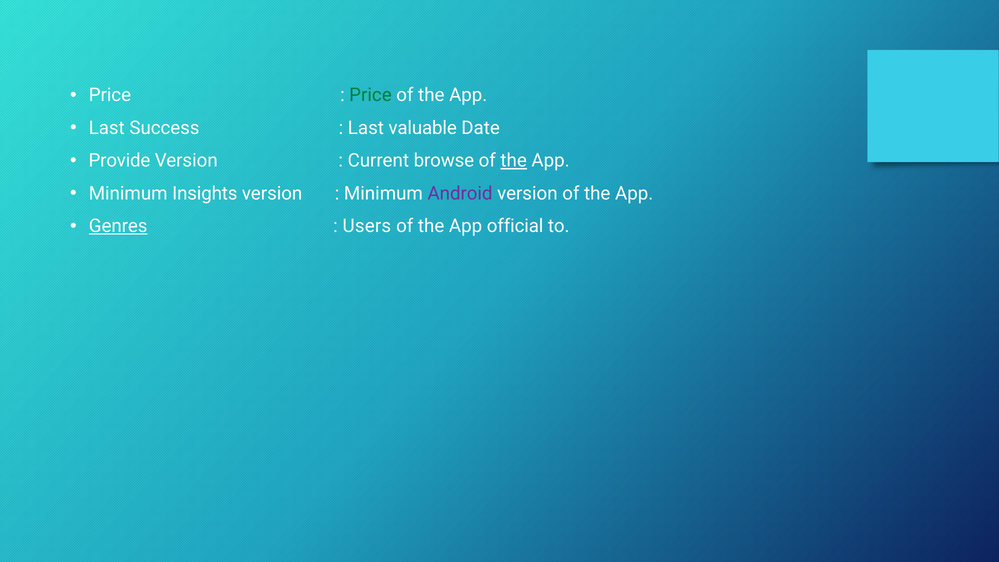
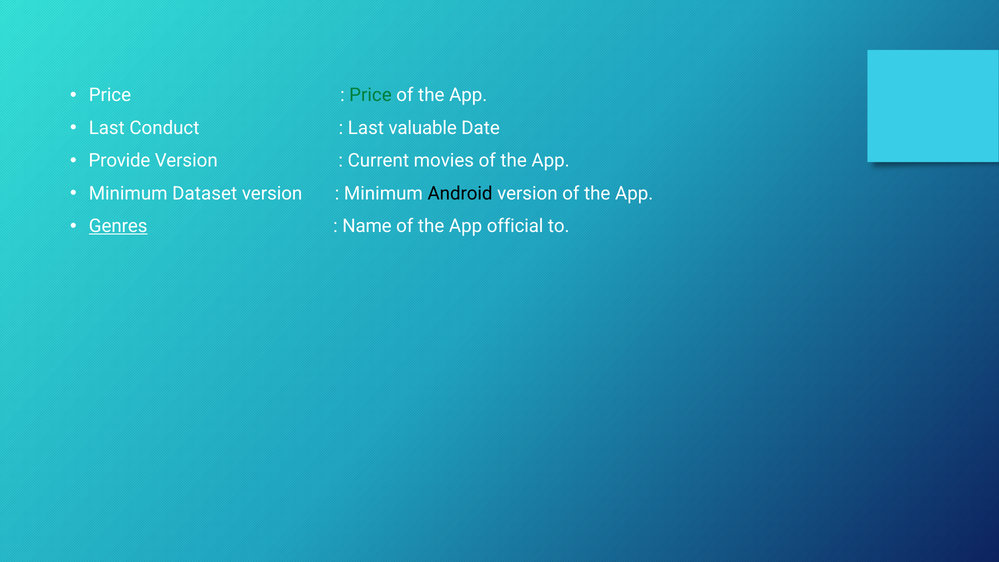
Success: Success -> Conduct
browse: browse -> movies
the at (514, 161) underline: present -> none
Insights: Insights -> Dataset
Android colour: purple -> black
Users: Users -> Name
